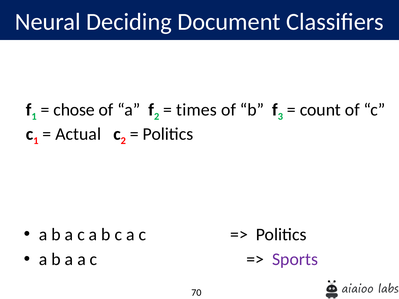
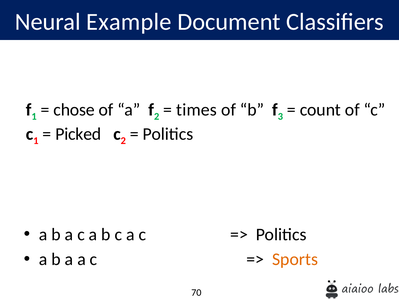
Deciding: Deciding -> Example
Actual: Actual -> Picked
Sports colour: purple -> orange
